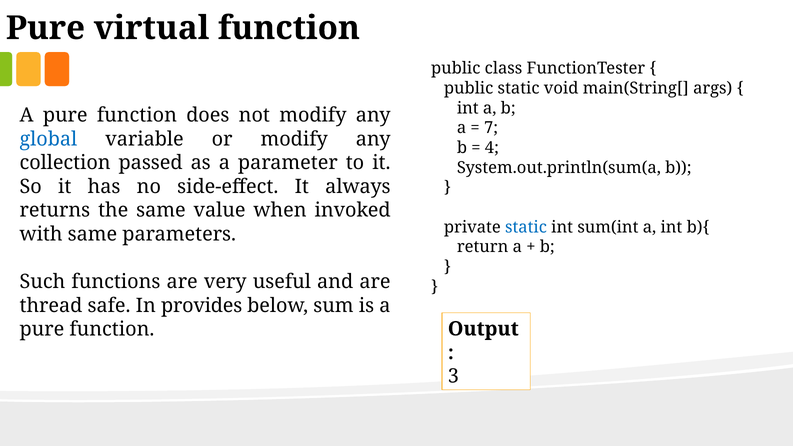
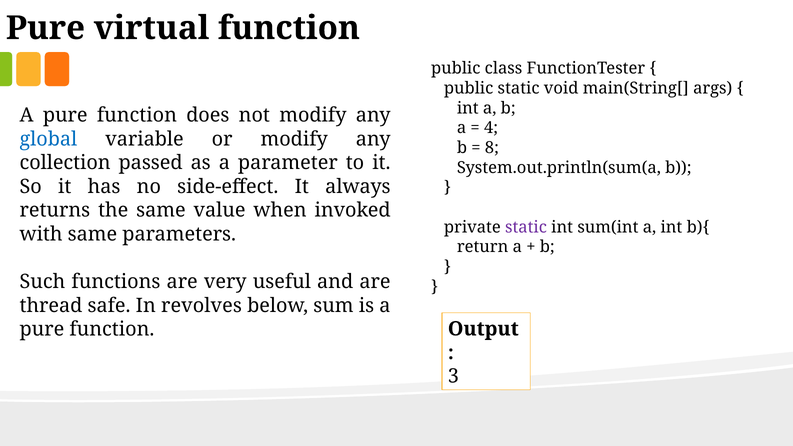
7: 7 -> 4
4: 4 -> 8
static at (526, 227) colour: blue -> purple
provides: provides -> revolves
